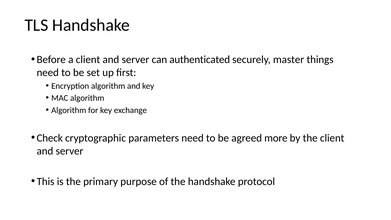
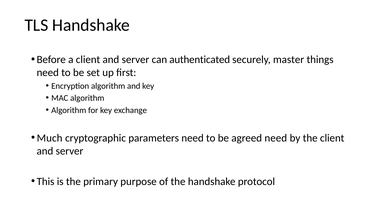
Check: Check -> Much
agreed more: more -> need
